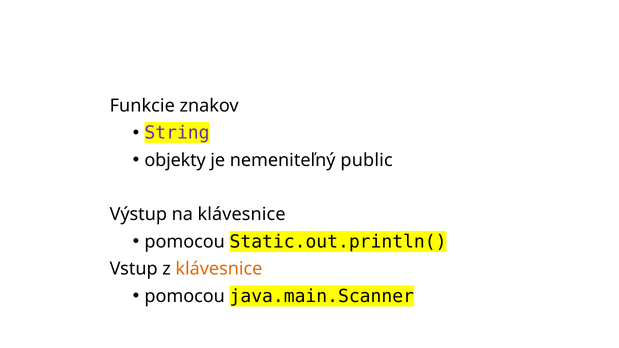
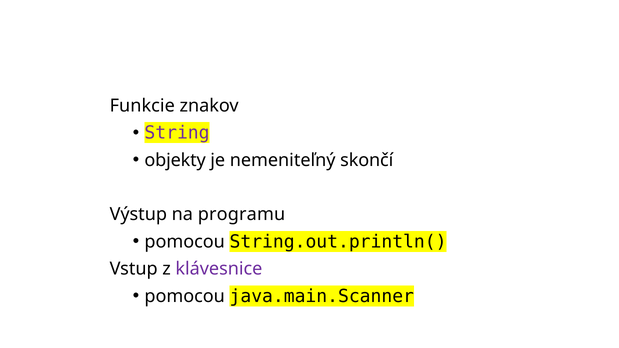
public: public -> skončí
na klávesnice: klávesnice -> programu
Static.out.println(: Static.out.println( -> String.out.println(
klávesnice at (219, 269) colour: orange -> purple
